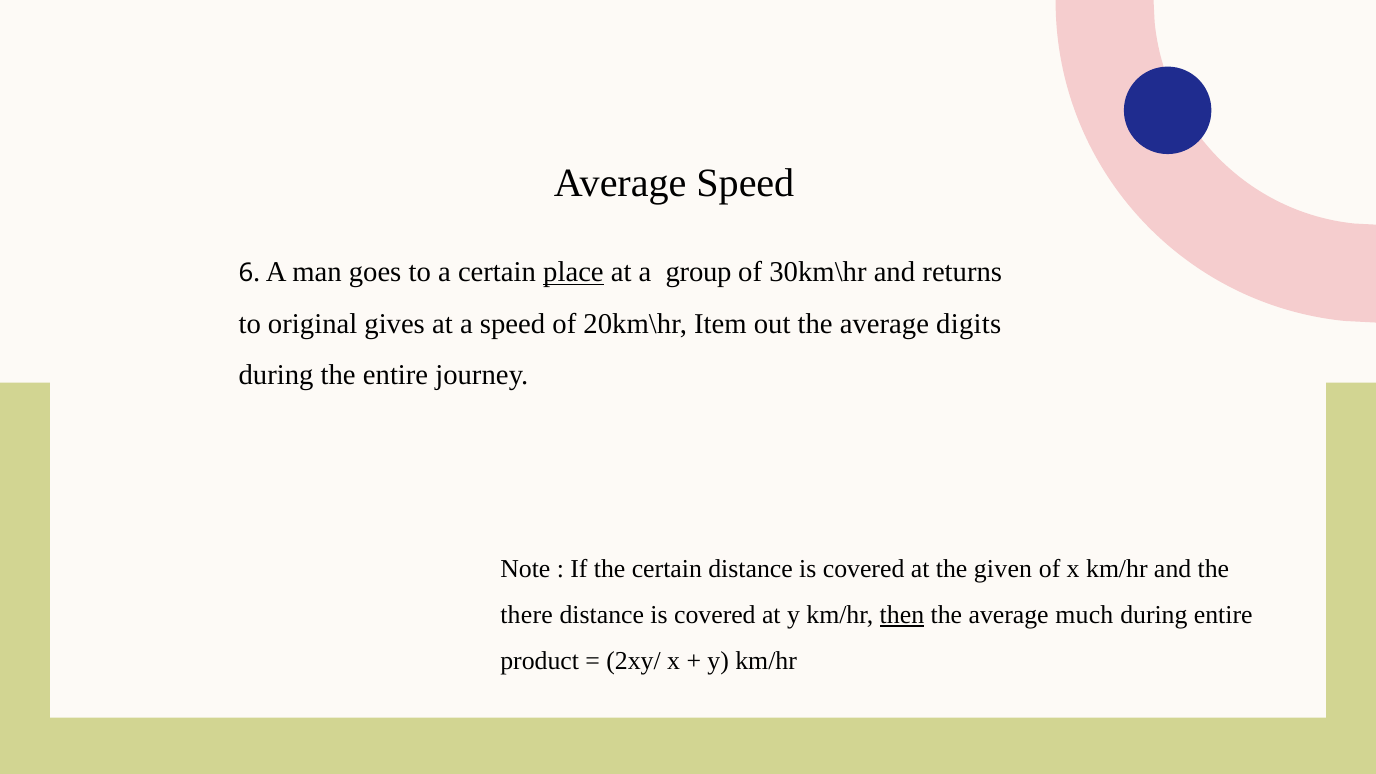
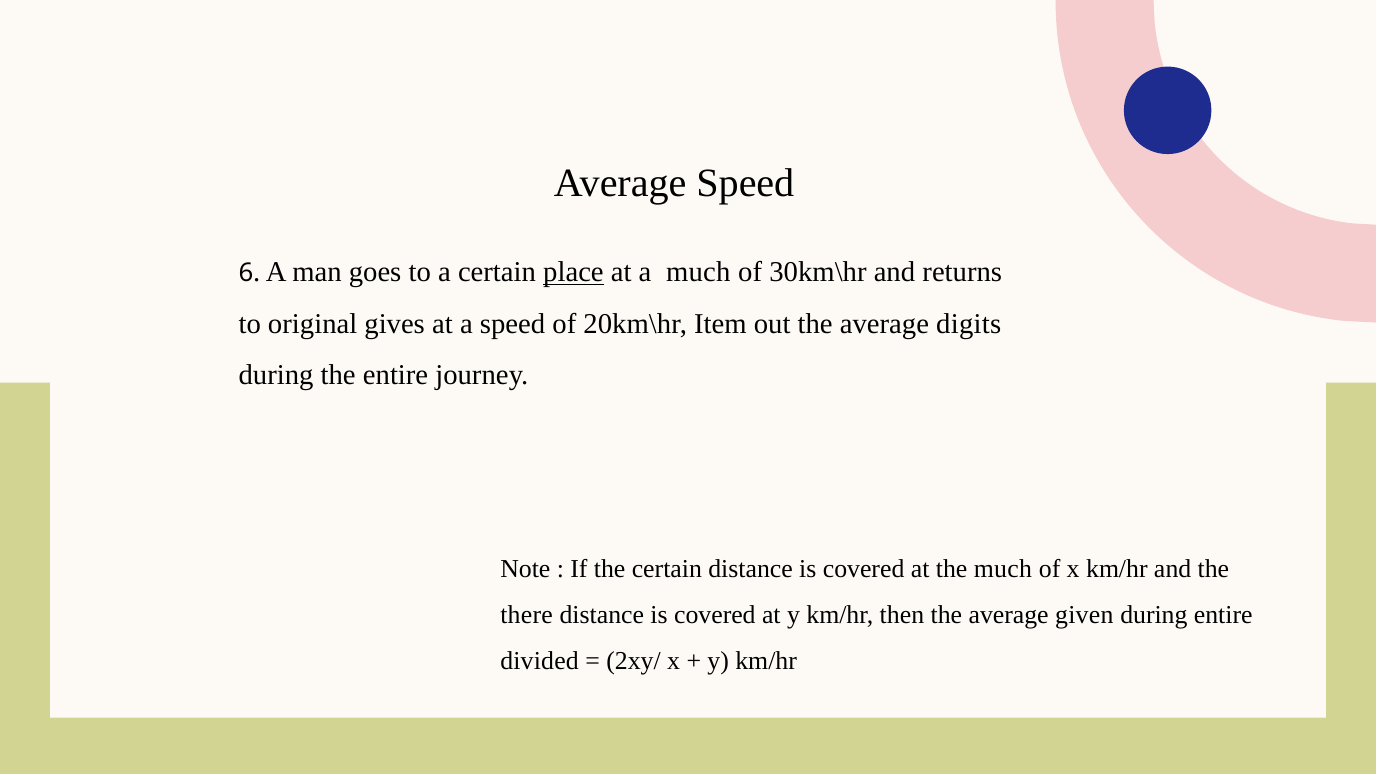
a group: group -> much
the given: given -> much
then underline: present -> none
much: much -> given
product: product -> divided
